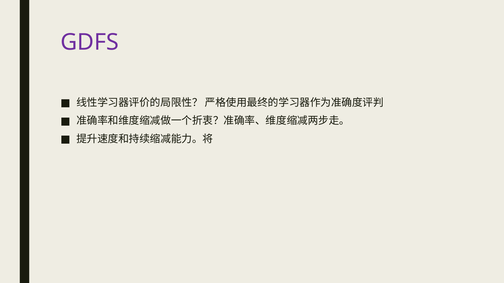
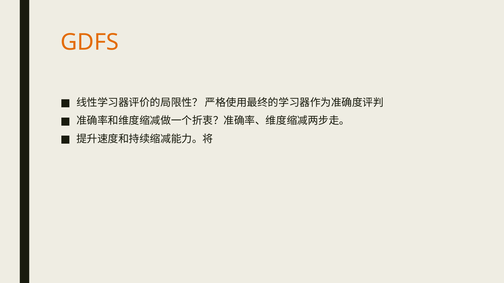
GDFS colour: purple -> orange
